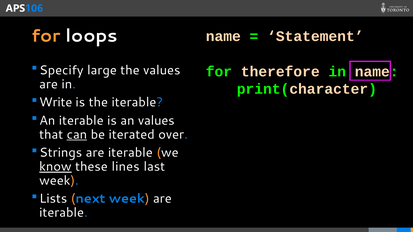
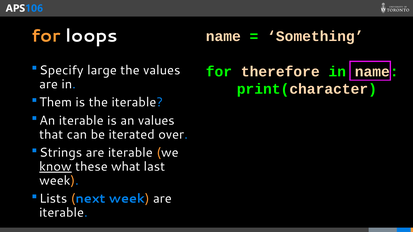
Statement: Statement -> Something
Write: Write -> Them
can underline: present -> none
lines: lines -> what
